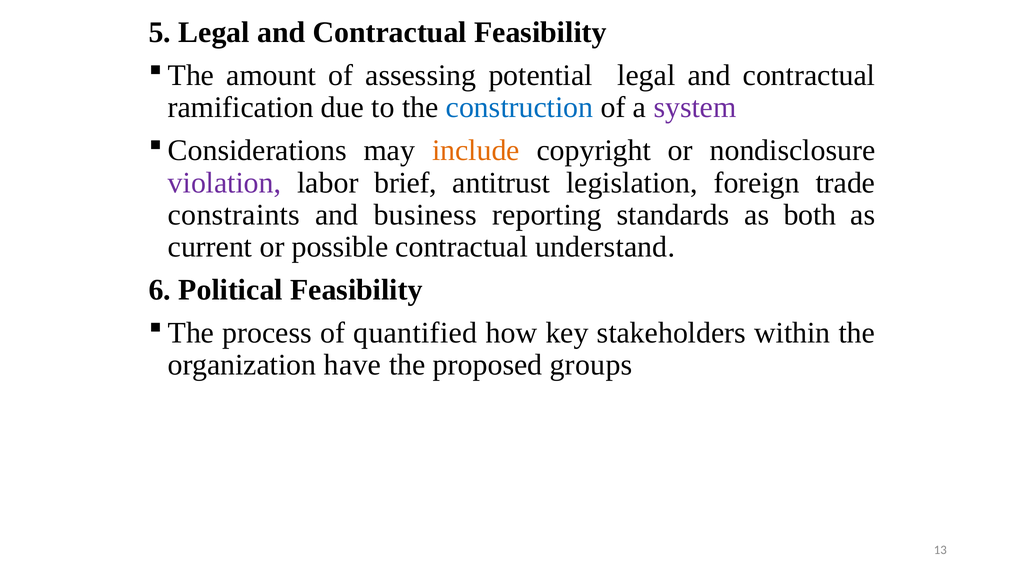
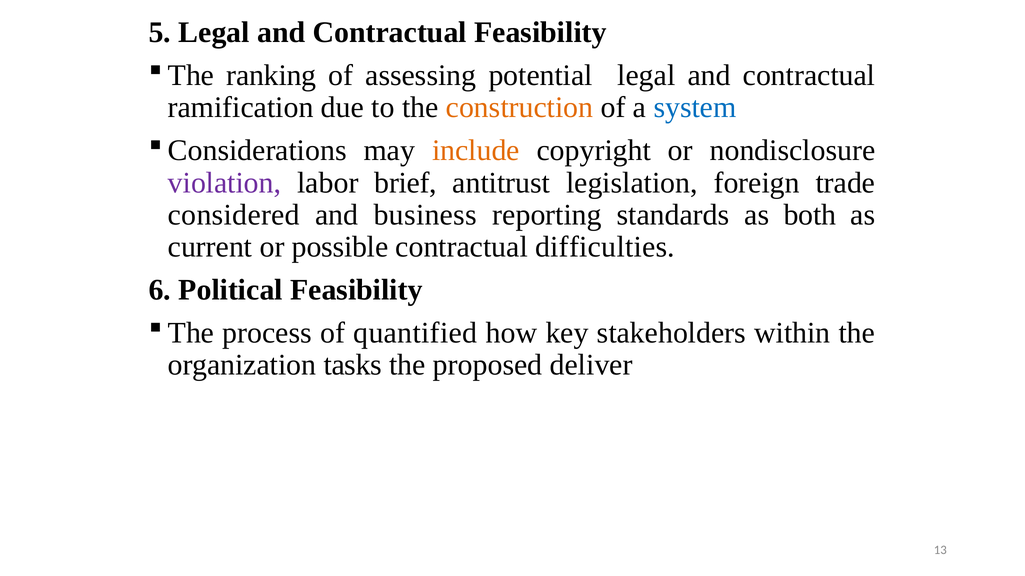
amount: amount -> ranking
construction colour: blue -> orange
system colour: purple -> blue
constraints: constraints -> considered
understand: understand -> difficulties
have: have -> tasks
groups: groups -> deliver
